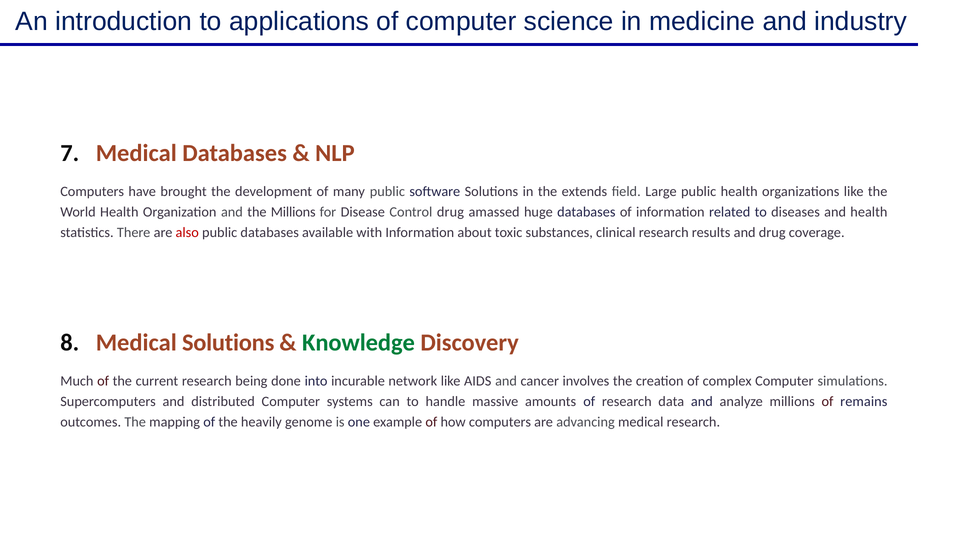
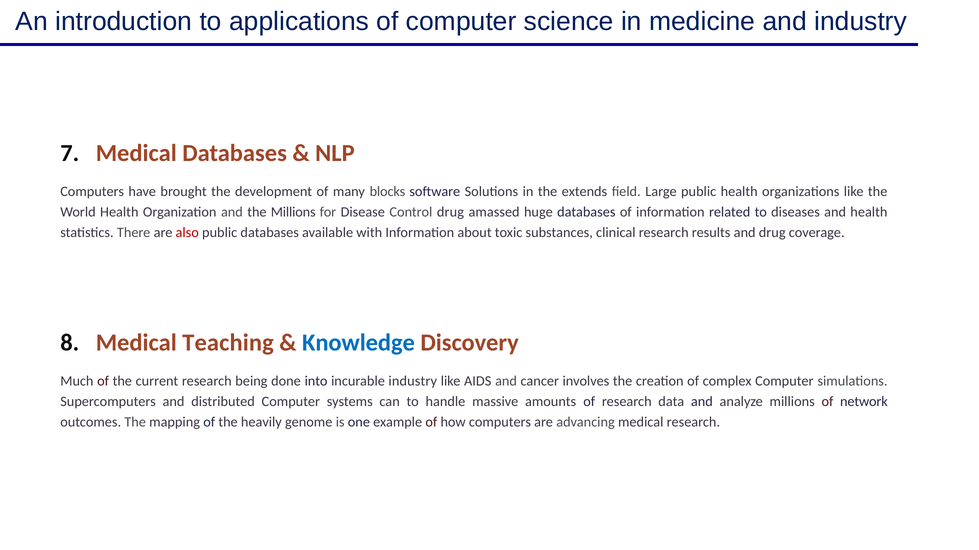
many public: public -> blocks
Medical Solutions: Solutions -> Teaching
Knowledge colour: green -> blue
incurable network: network -> industry
remains: remains -> network
